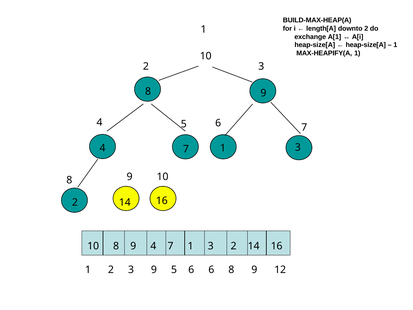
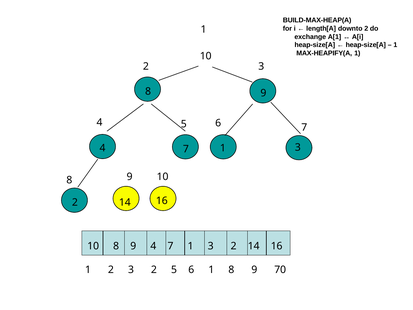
2 3 9: 9 -> 2
6 6: 6 -> 1
12: 12 -> 70
